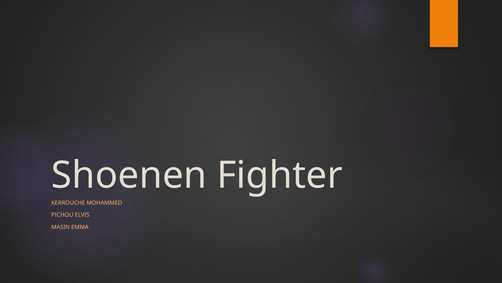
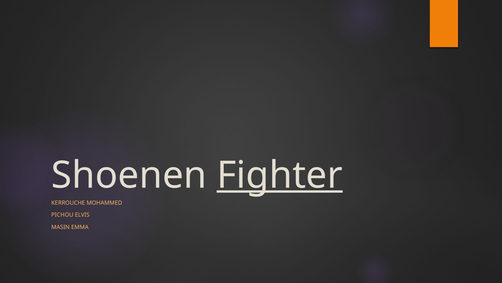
Fighter underline: none -> present
